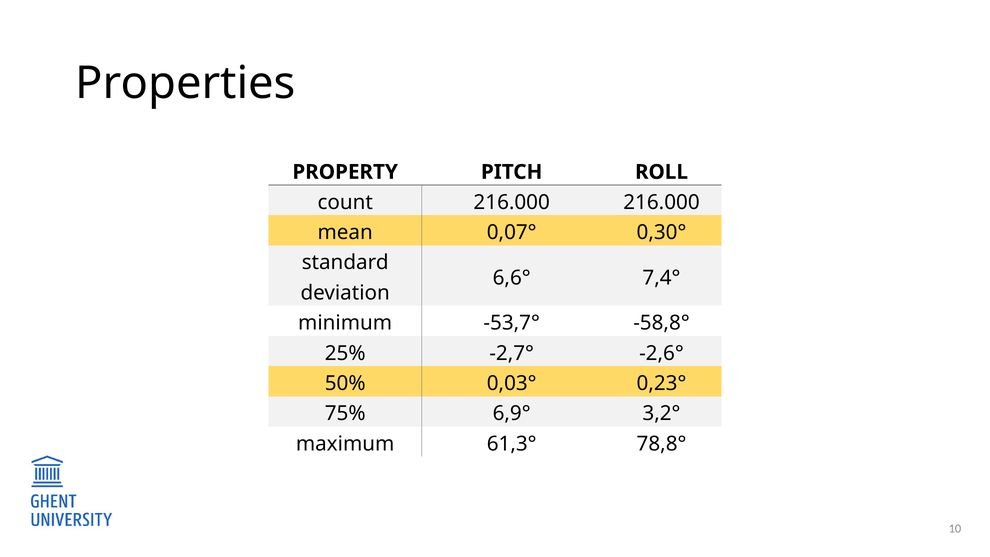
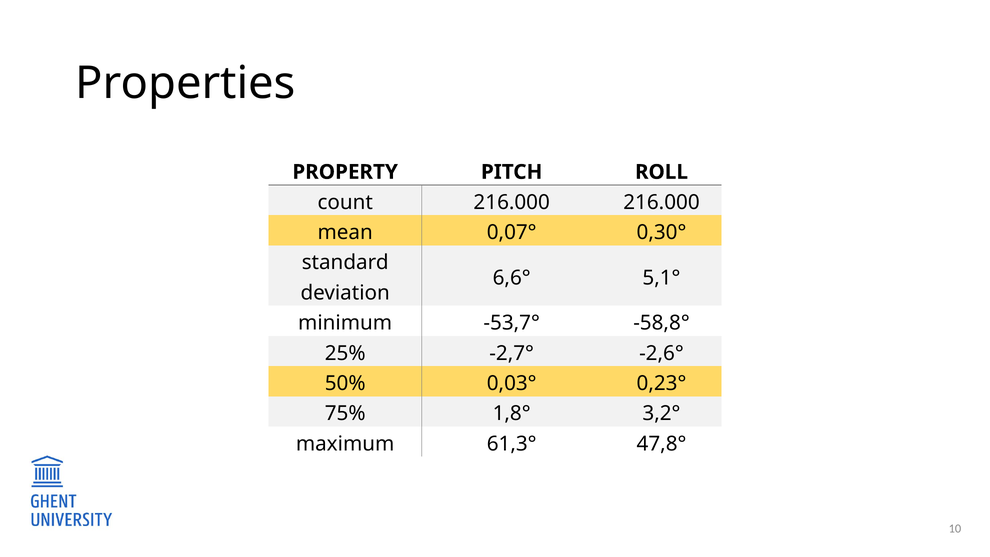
7,4°: 7,4° -> 5,1°
6,9°: 6,9° -> 1,8°
78,8°: 78,8° -> 47,8°
